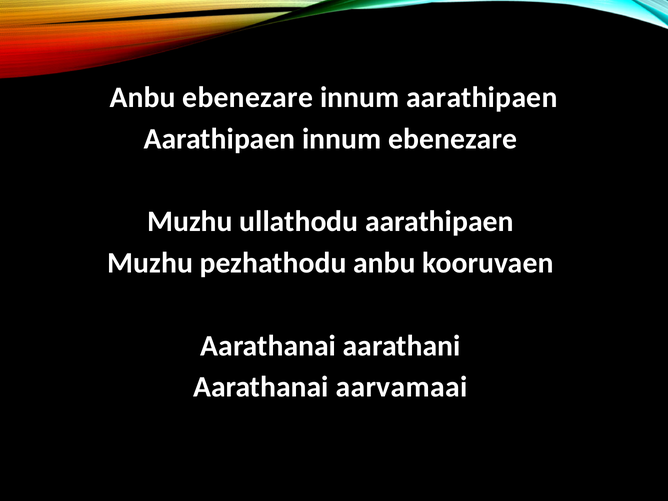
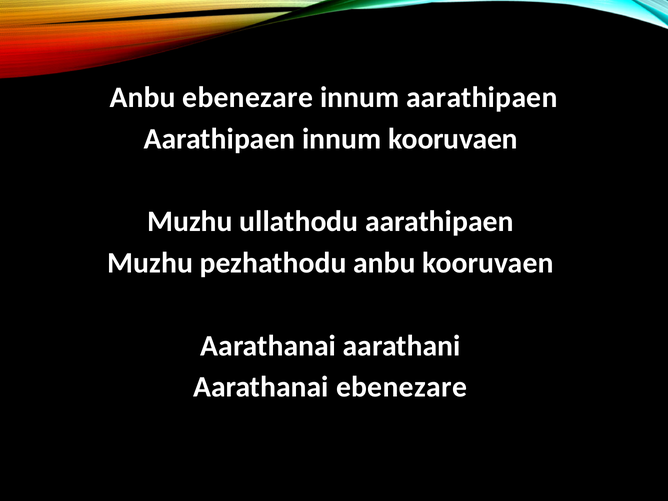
innum ebenezare: ebenezare -> kooruvaen
Aarathanai aarvamaai: aarvamaai -> ebenezare
